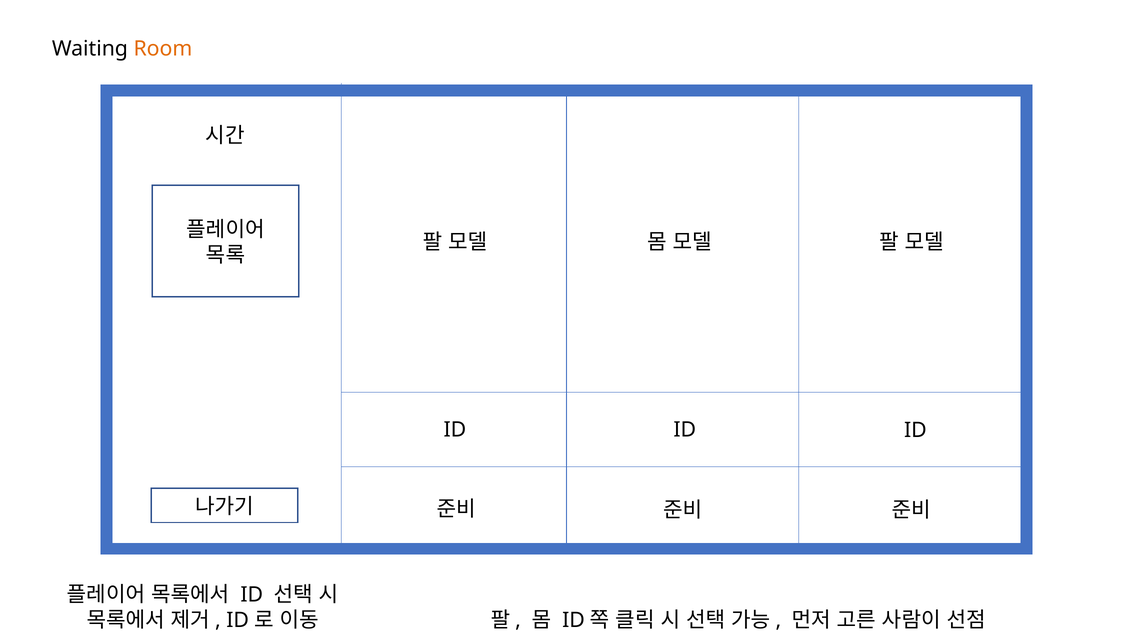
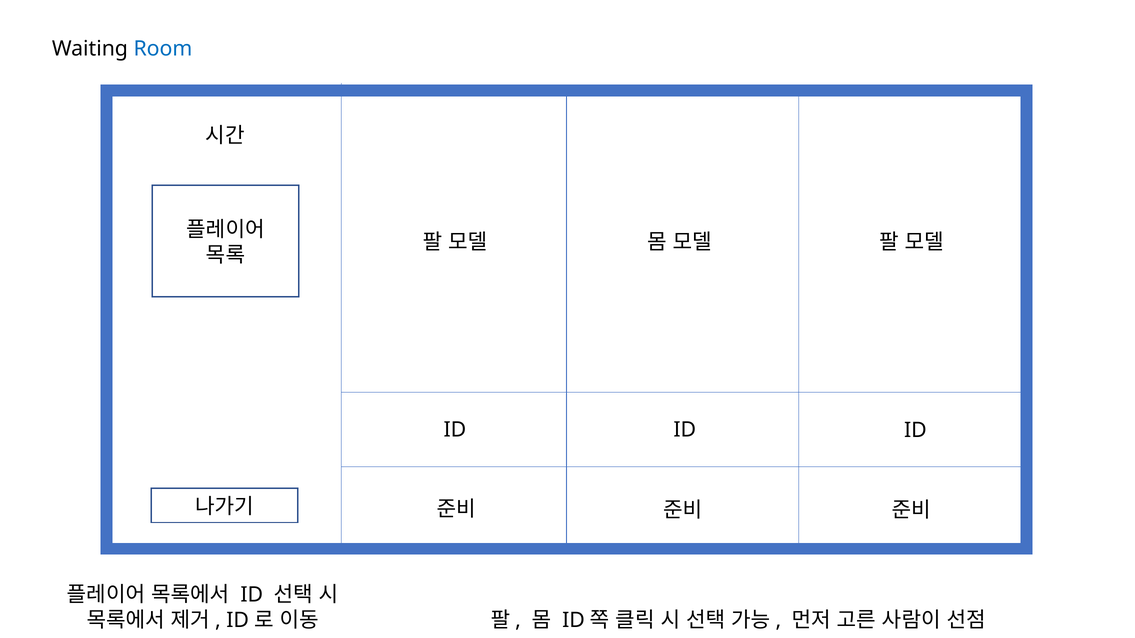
Room colour: orange -> blue
